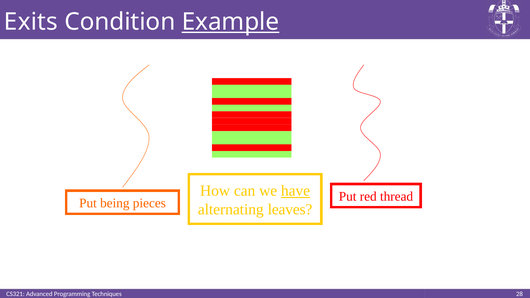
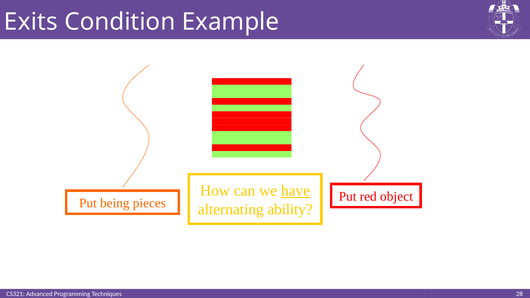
Example underline: present -> none
thread: thread -> object
leaves: leaves -> ability
